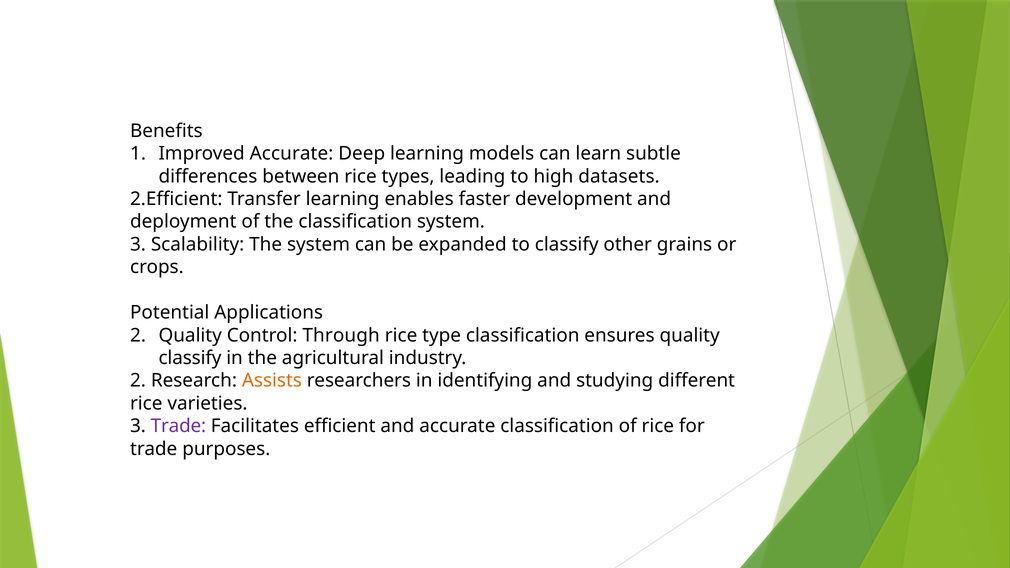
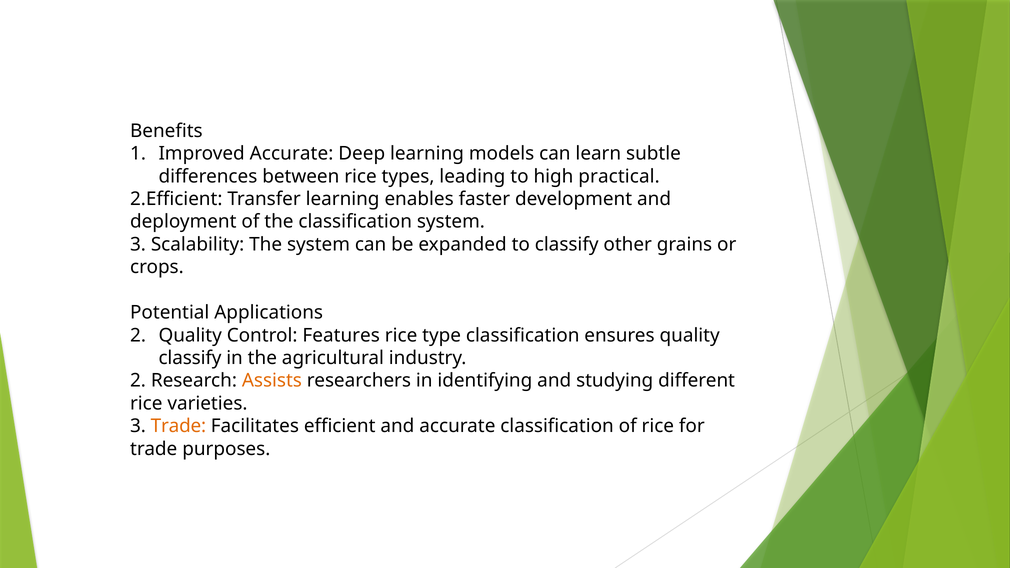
datasets: datasets -> practical
Through: Through -> Features
Trade at (178, 426) colour: purple -> orange
